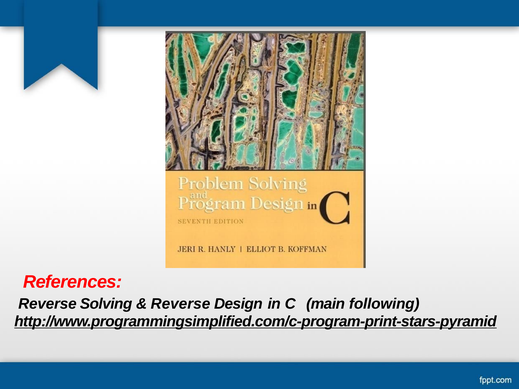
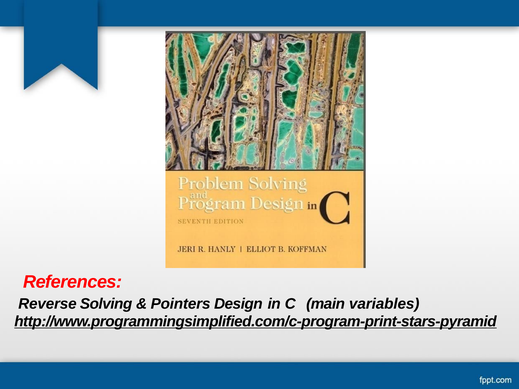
Reverse at (180, 304): Reverse -> Pointers
following: following -> variables
